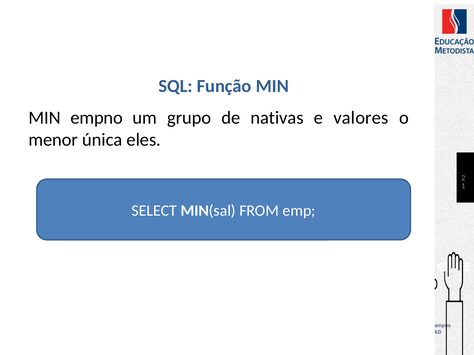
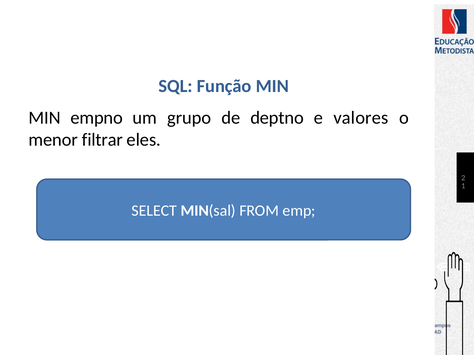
nativas: nativas -> deptno
única: única -> filtrar
